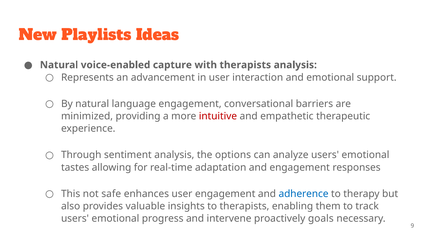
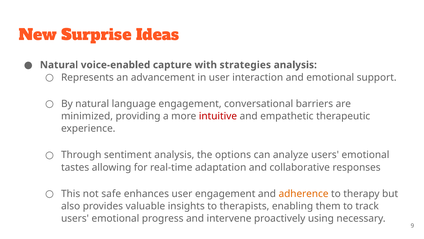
Playlists: Playlists -> Surprise
with therapists: therapists -> strategies
and engagement: engagement -> collaborative
adherence colour: blue -> orange
goals: goals -> using
